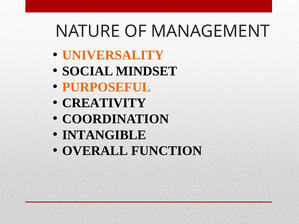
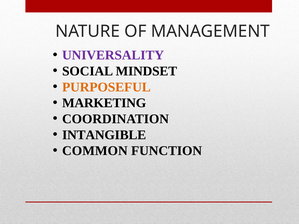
UNIVERSALITY colour: orange -> purple
CREATIVITY: CREATIVITY -> MARKETING
OVERALL: OVERALL -> COMMON
